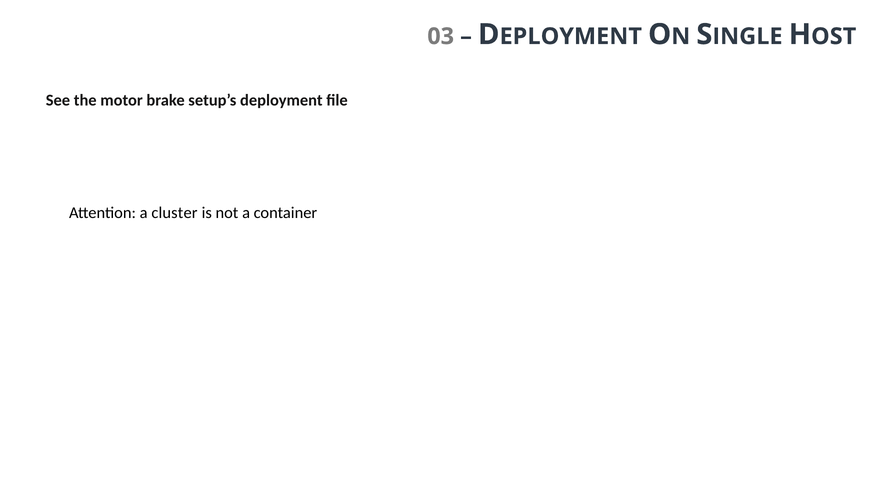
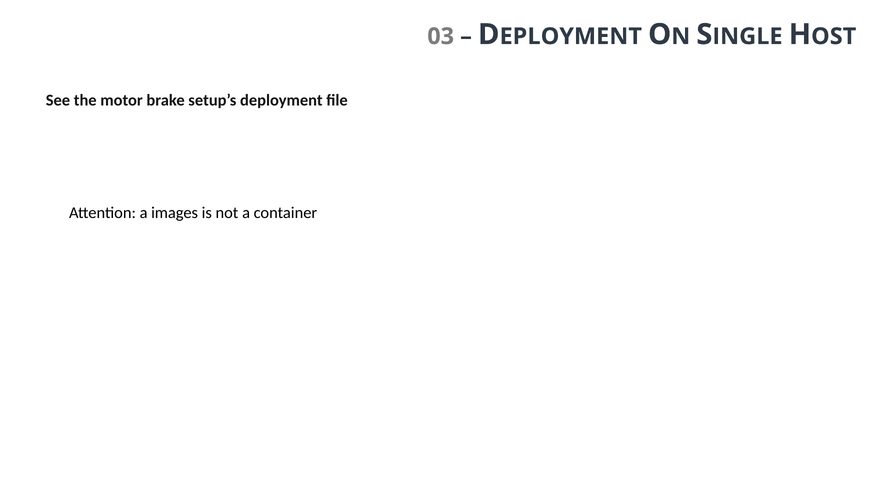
cluster: cluster -> images
